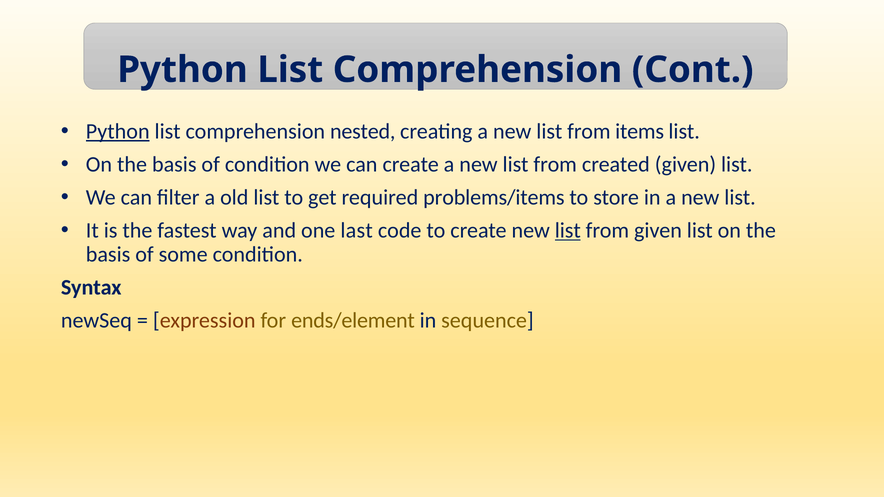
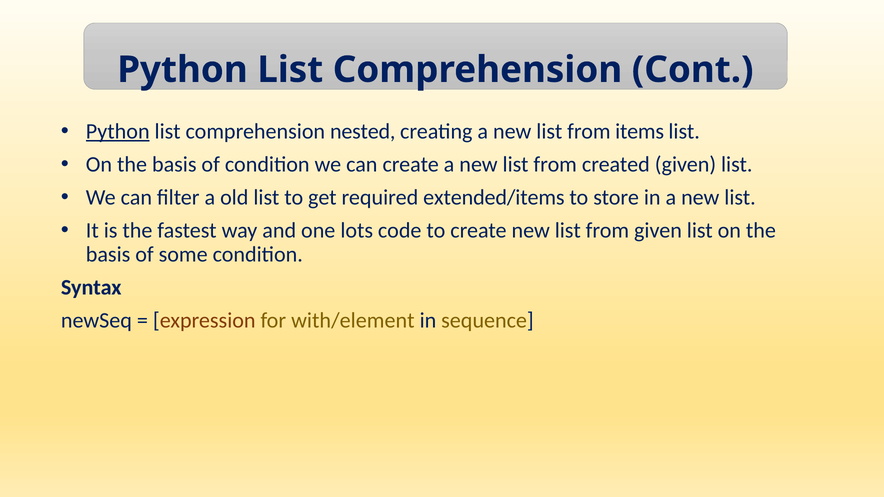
problems/items: problems/items -> extended/items
last: last -> lots
list at (568, 231) underline: present -> none
ends/element: ends/element -> with/element
